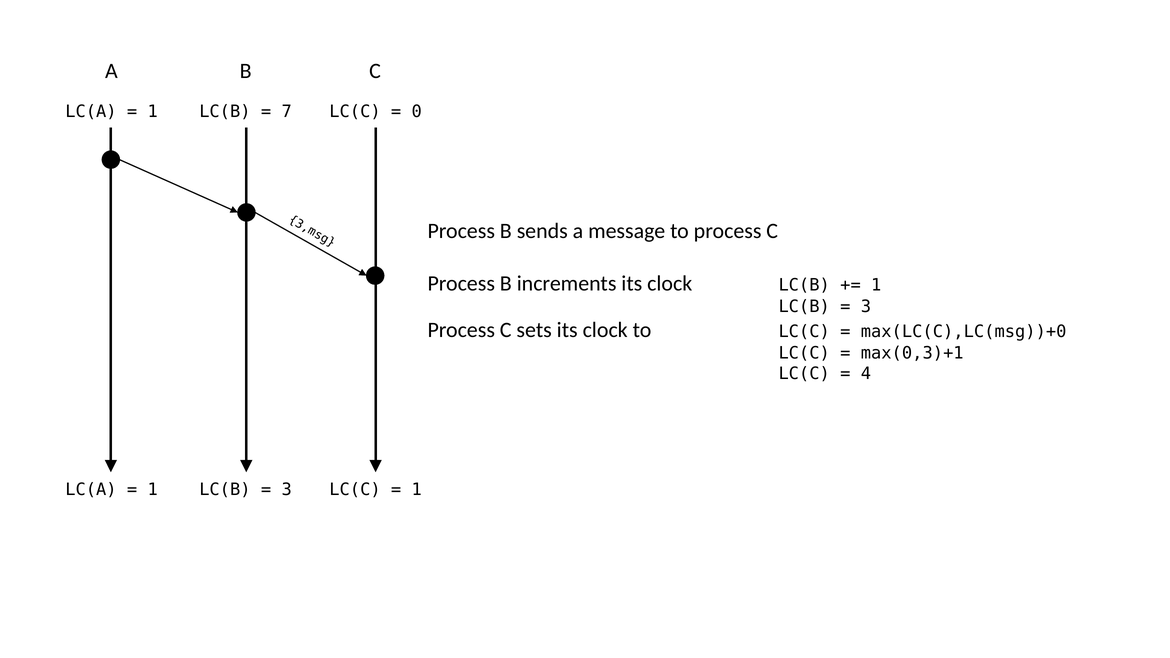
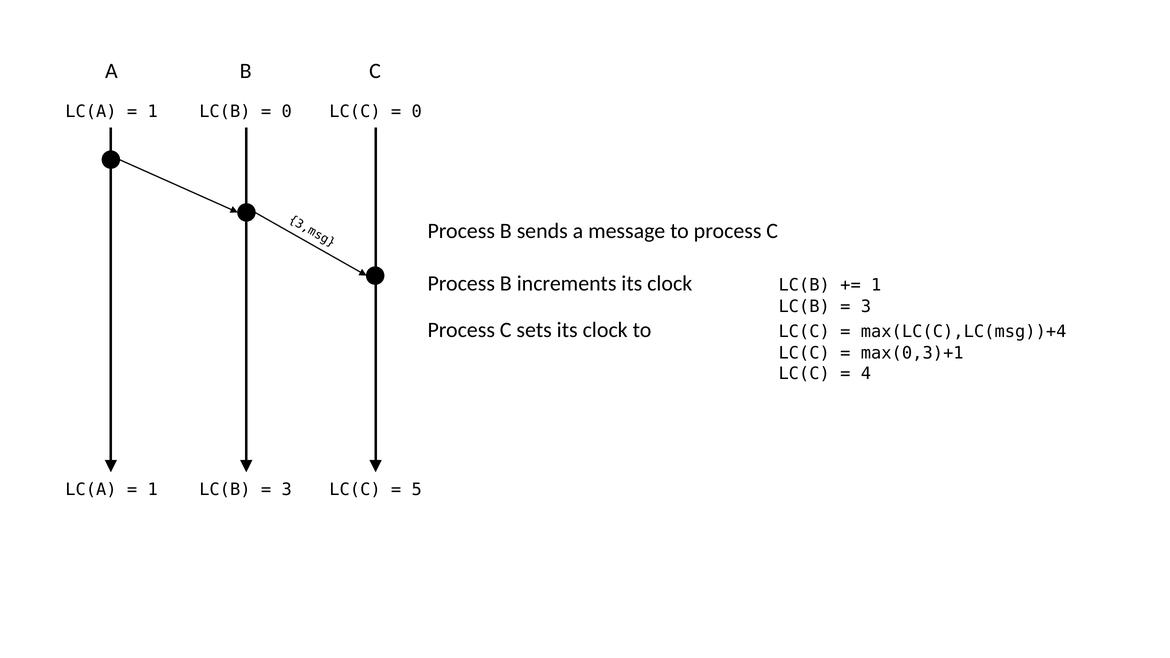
7 at (287, 112): 7 -> 0
max(LC(C),LC(msg))+0: max(LC(C),LC(msg))+0 -> max(LC(C),LC(msg))+4
1 at (417, 490): 1 -> 5
